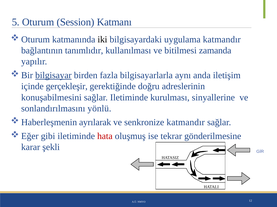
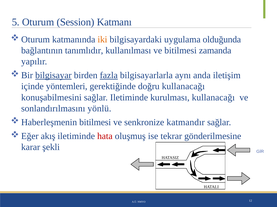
iki colour: black -> orange
uygulama katmandır: katmandır -> olduğunda
fazla underline: none -> present
gerçekleşir: gerçekleşir -> yöntemleri
doğru adreslerinin: adreslerinin -> kullanacağı
kurulması sinyallerine: sinyallerine -> kullanacağı
ayrılarak at (95, 123): ayrılarak -> bitilmesi
gibi: gibi -> akış
